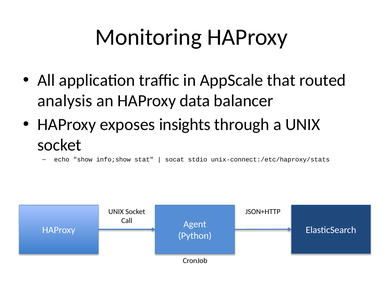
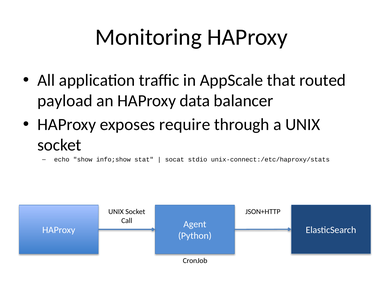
analysis: analysis -> payload
insights: insights -> require
